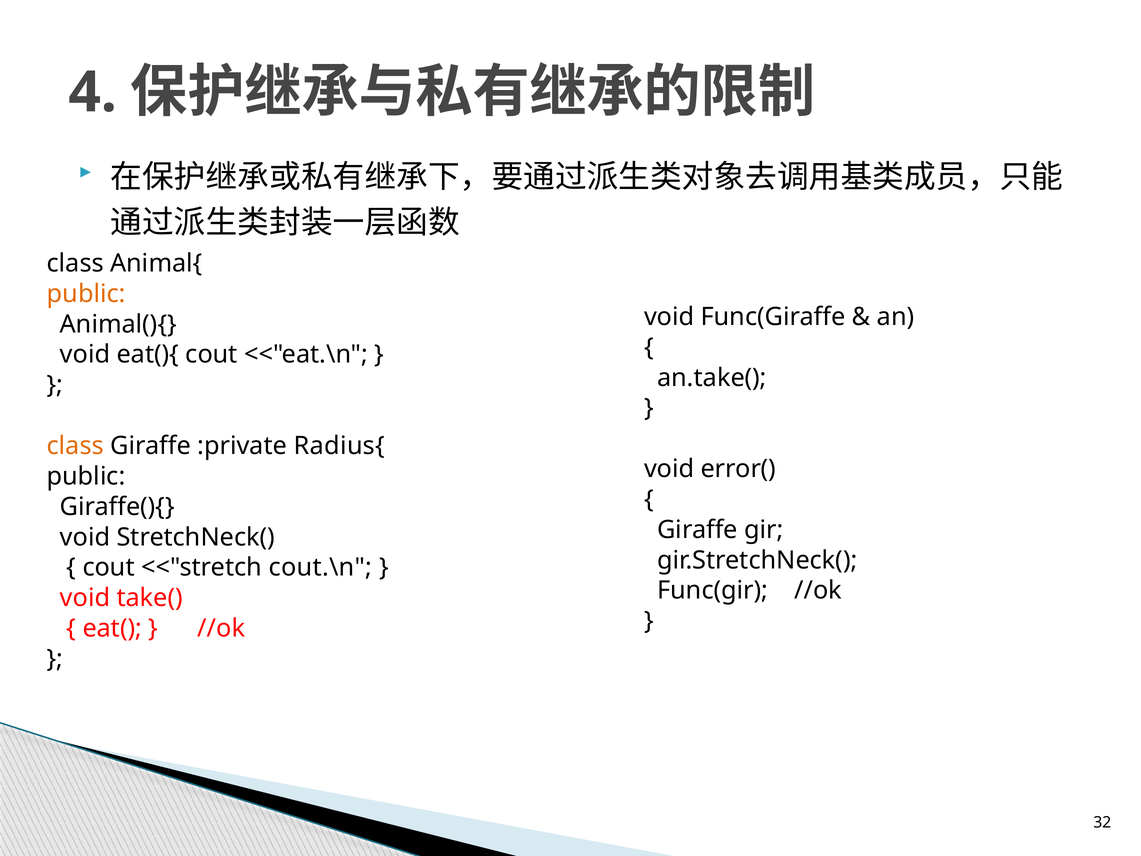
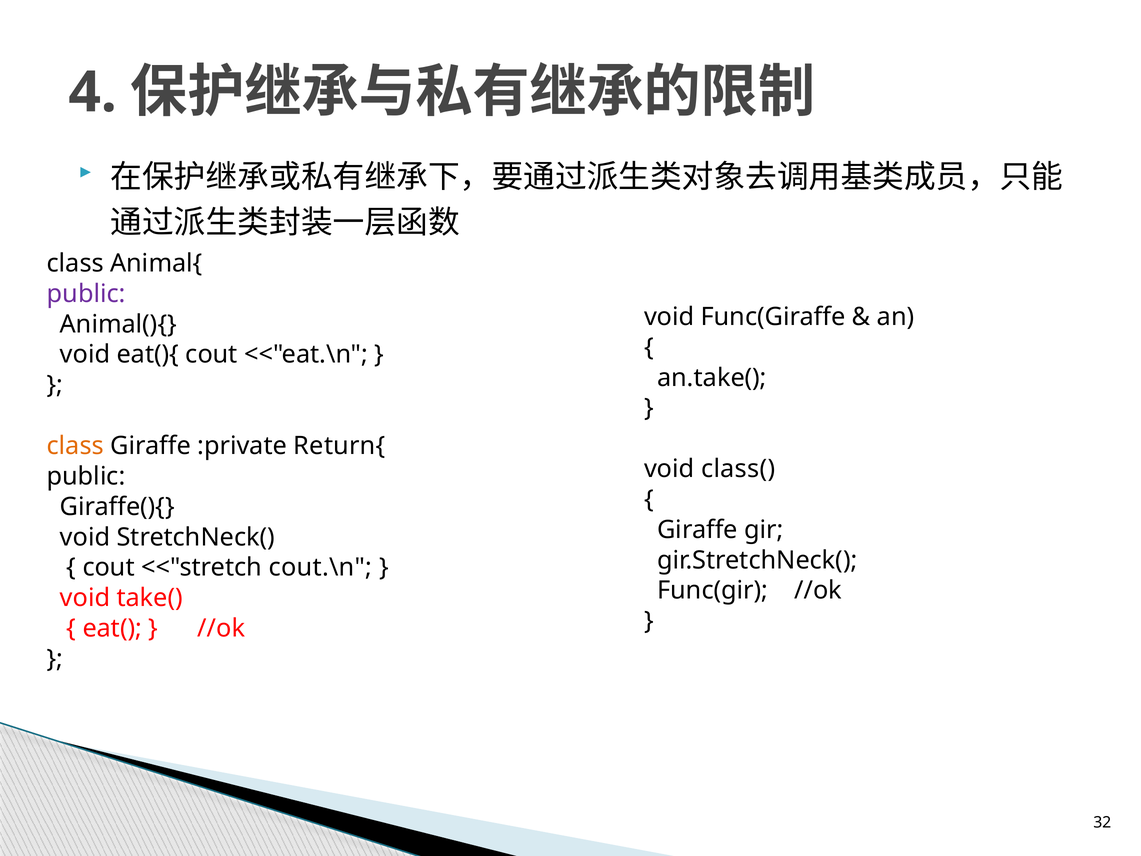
public at (86, 294) colour: orange -> purple
Radius{: Radius{ -> Return{
error(: error( -> class(
